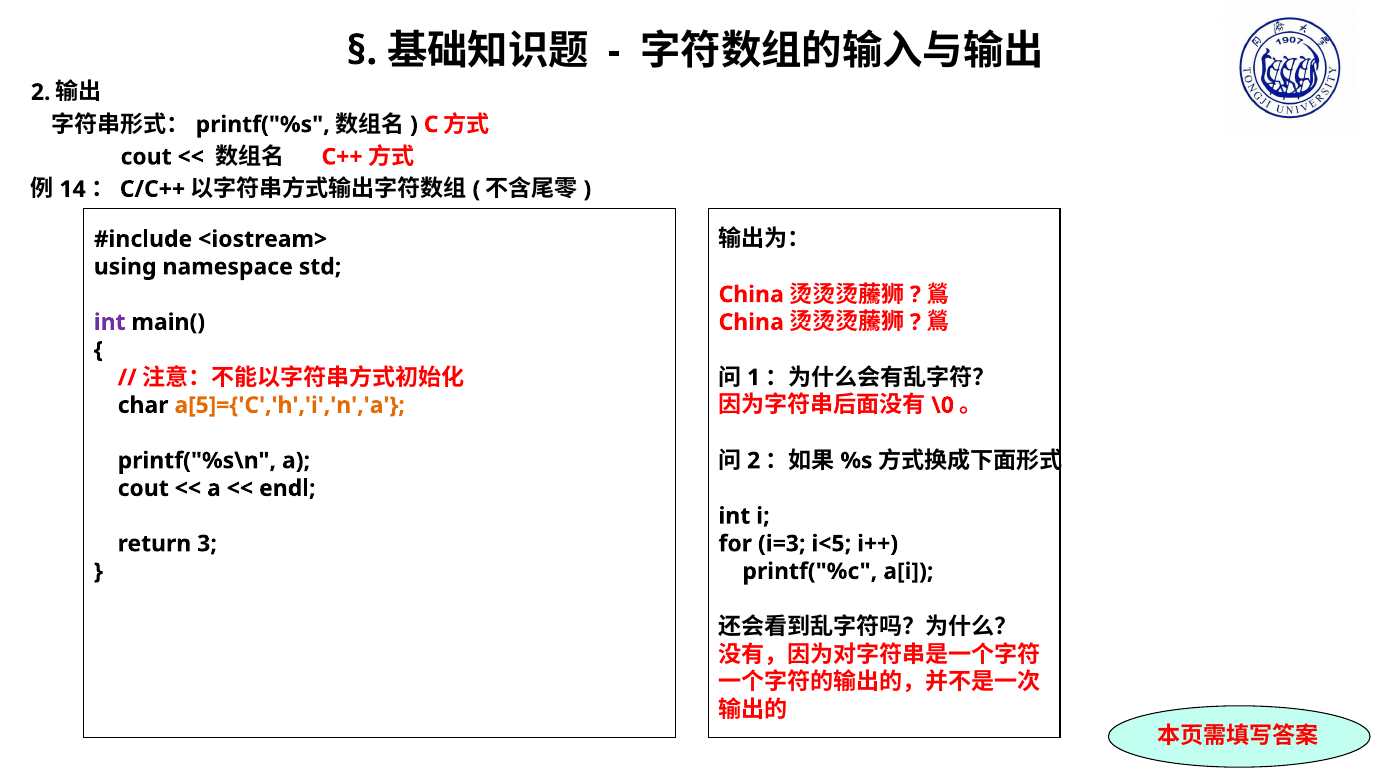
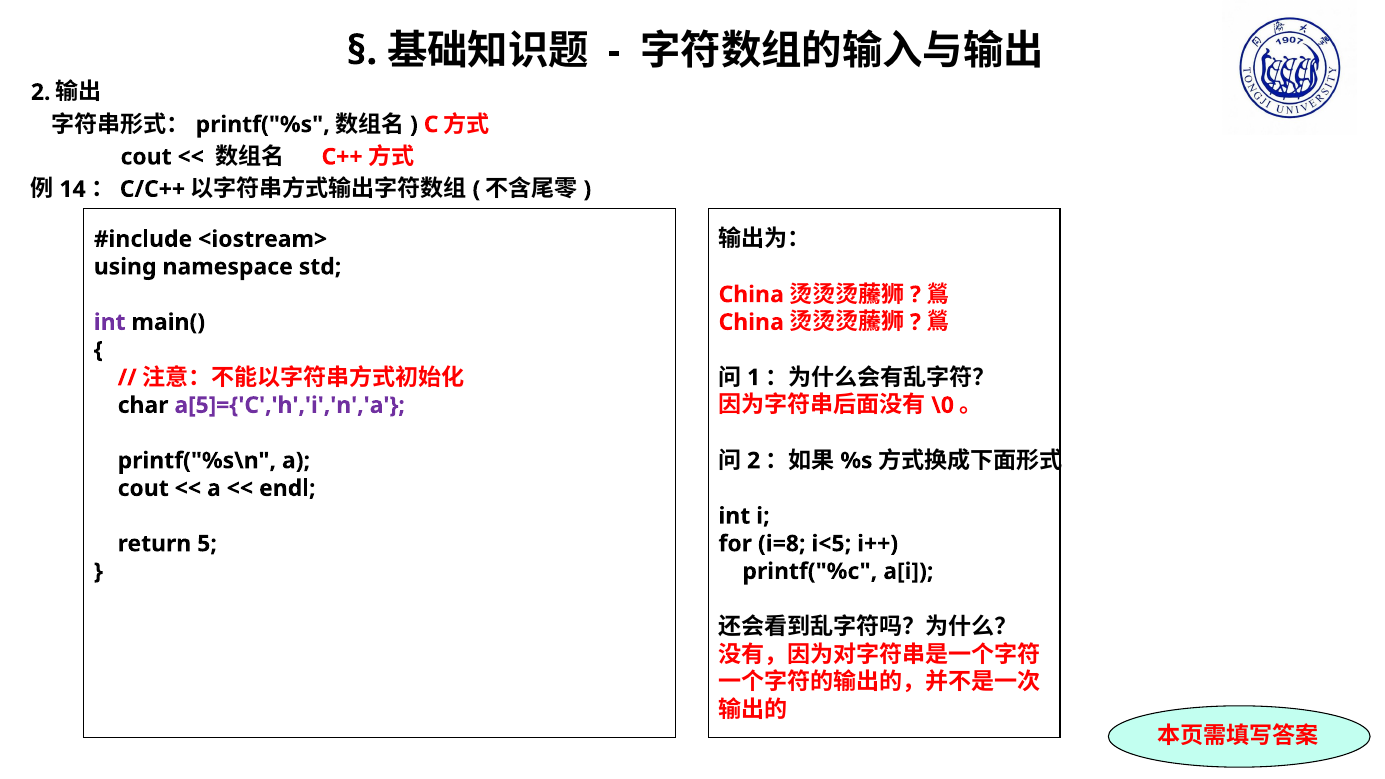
a[5]={'C','h','i','n','a colour: orange -> purple
3: 3 -> 5
i=3: i=3 -> i=8
